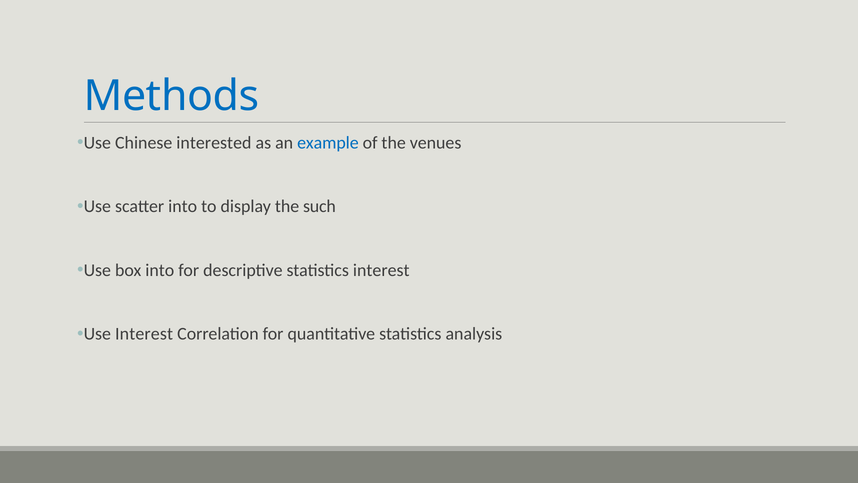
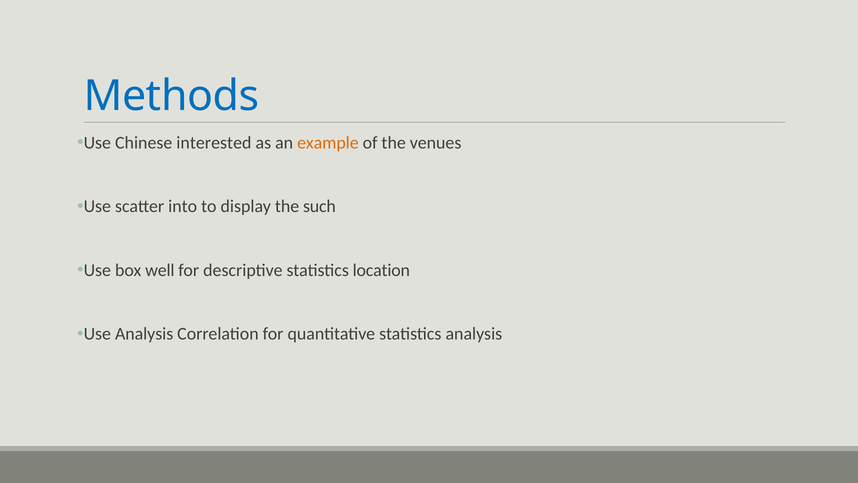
example colour: blue -> orange
box into: into -> well
statistics interest: interest -> location
Use Interest: Interest -> Analysis
